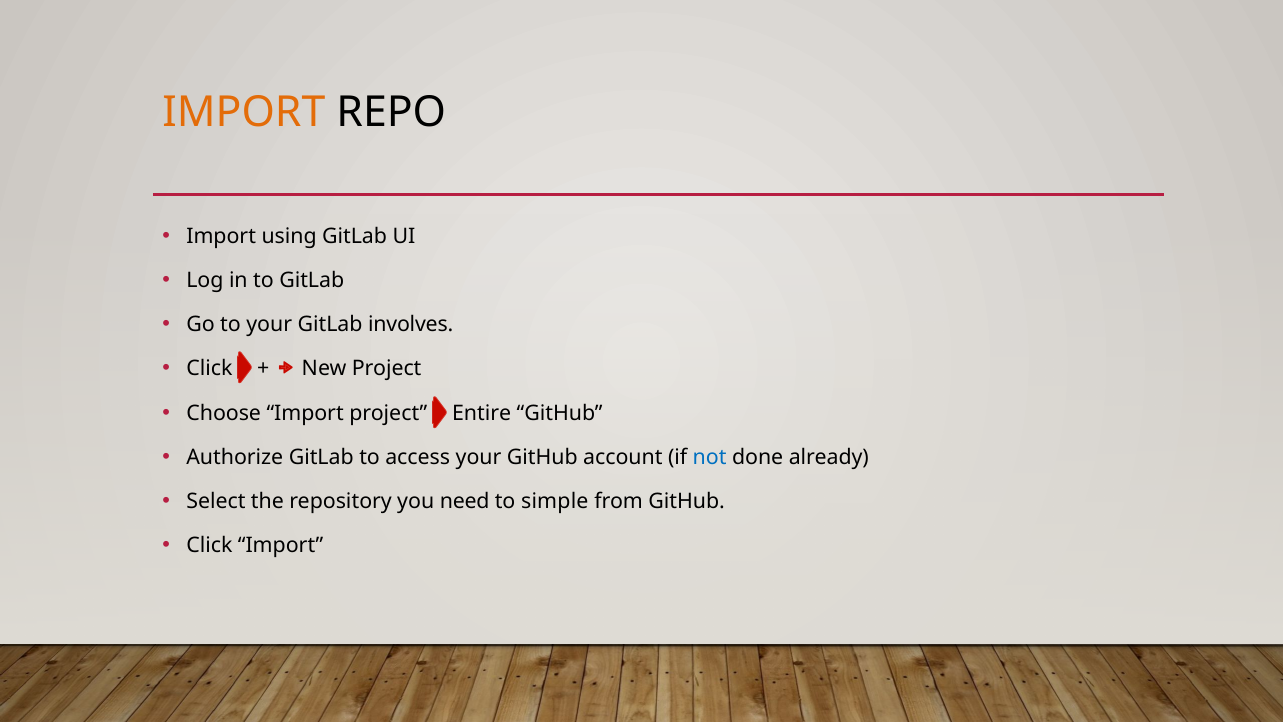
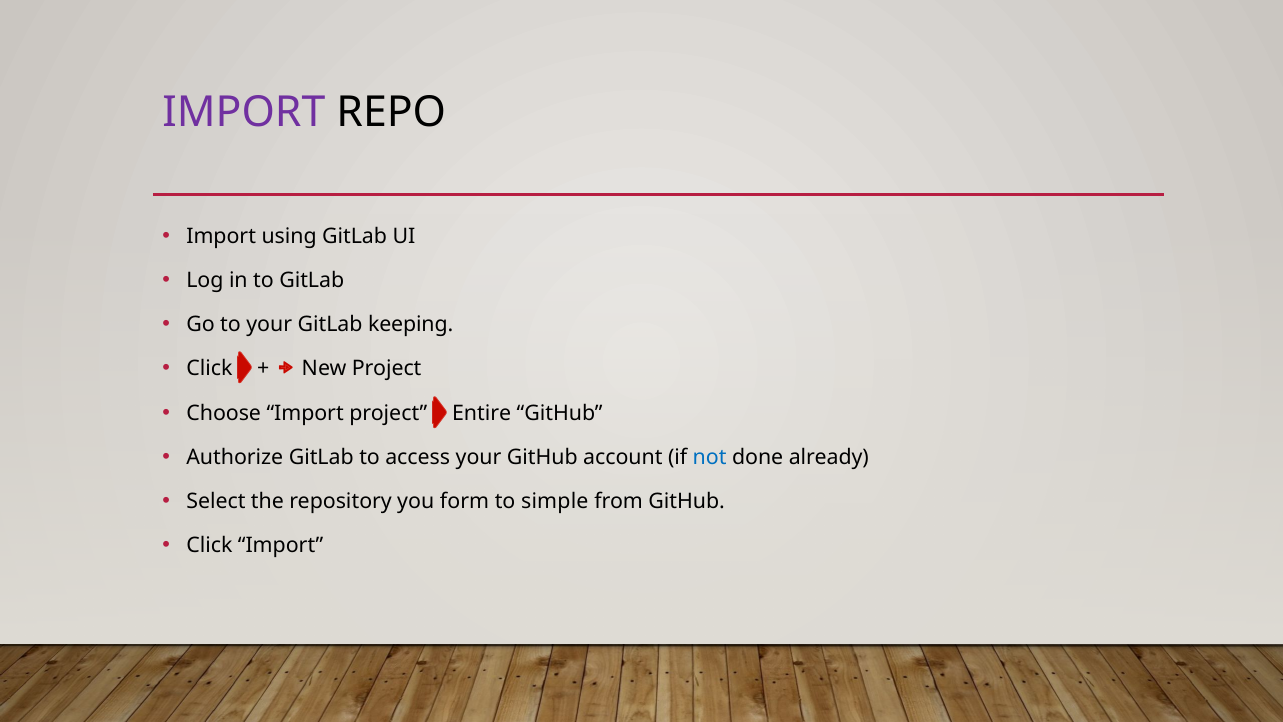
IMPORT at (244, 112) colour: orange -> purple
involves: involves -> keeping
need: need -> form
